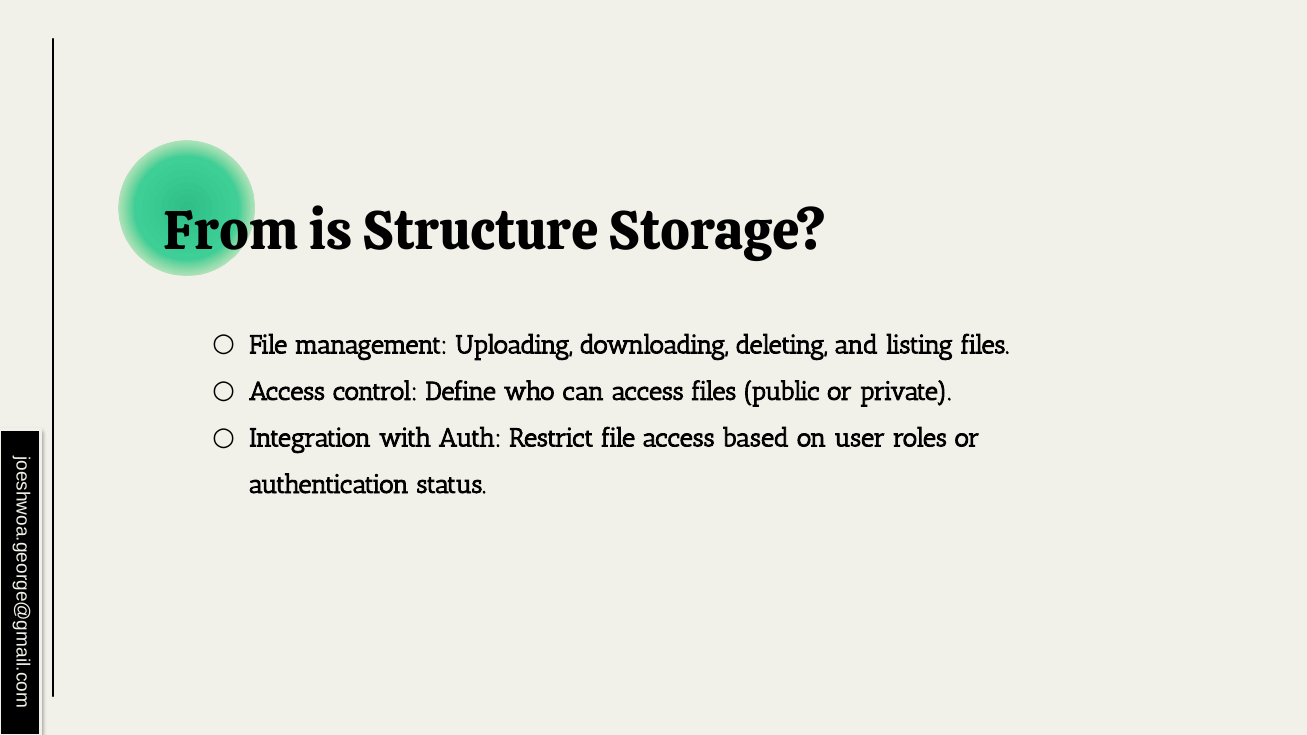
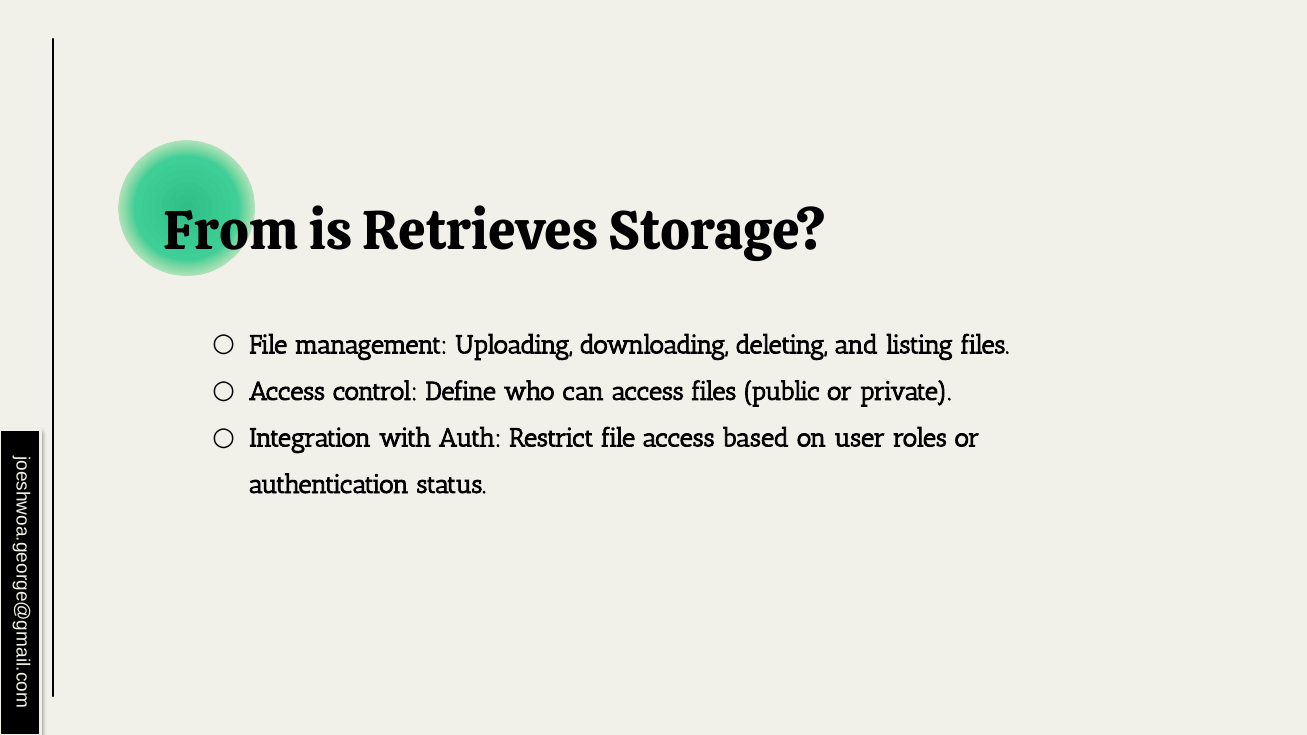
Structure: Structure -> Retrieves
